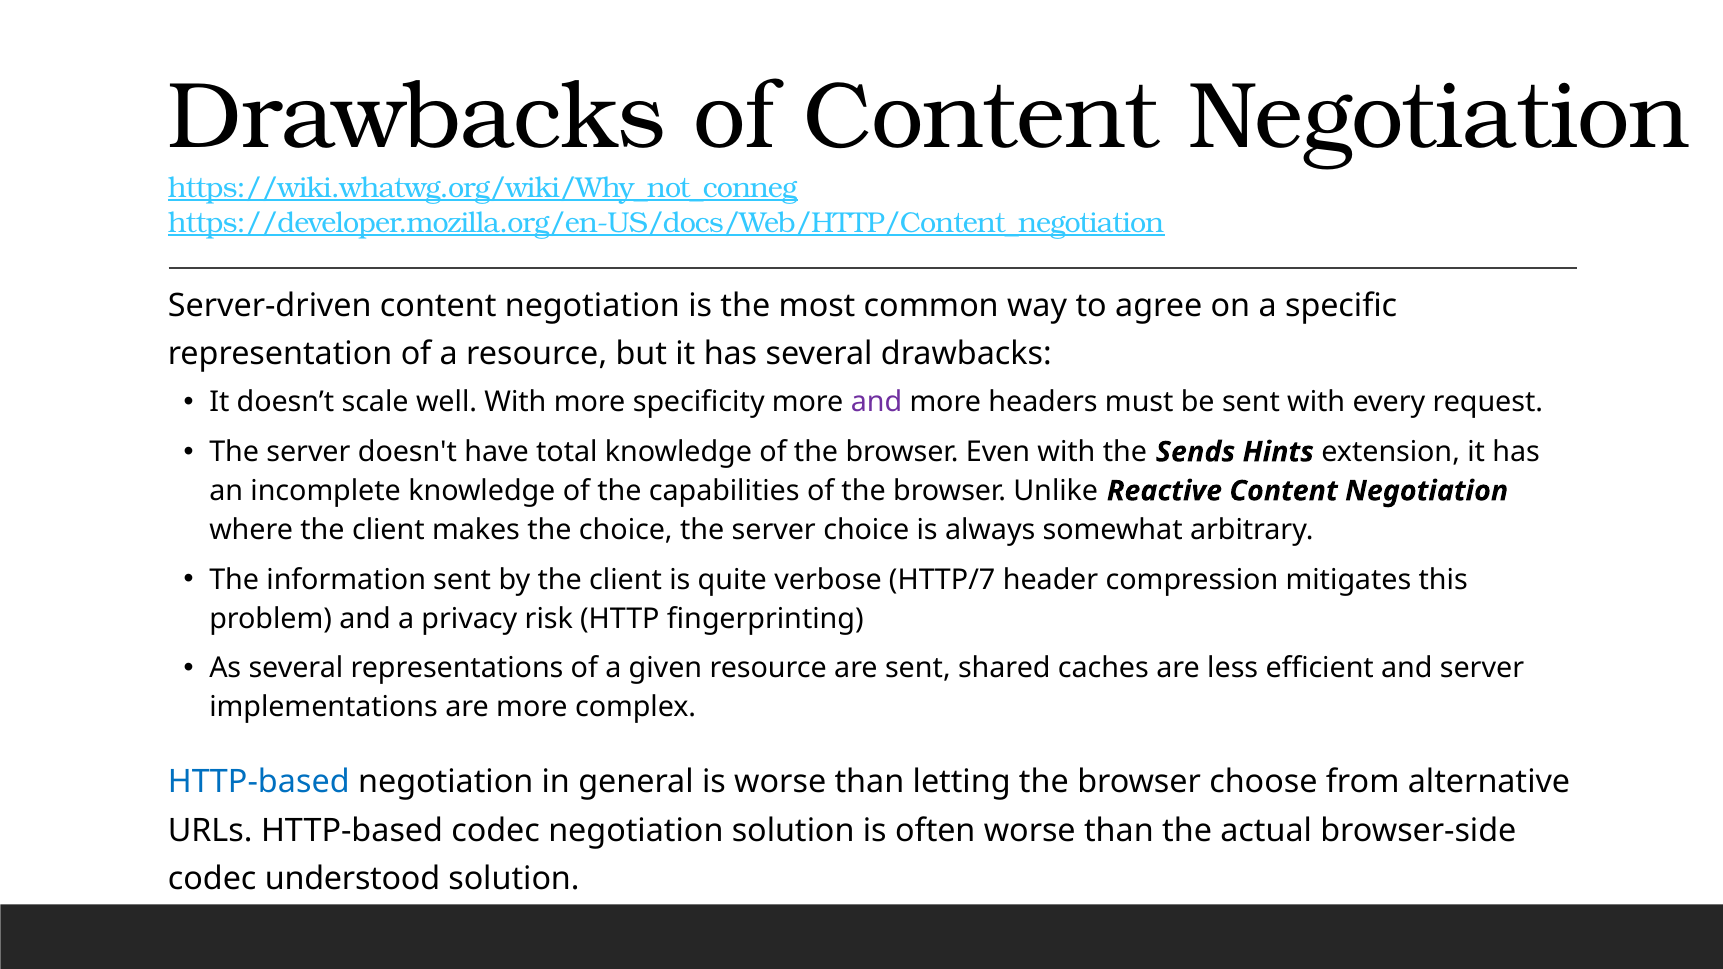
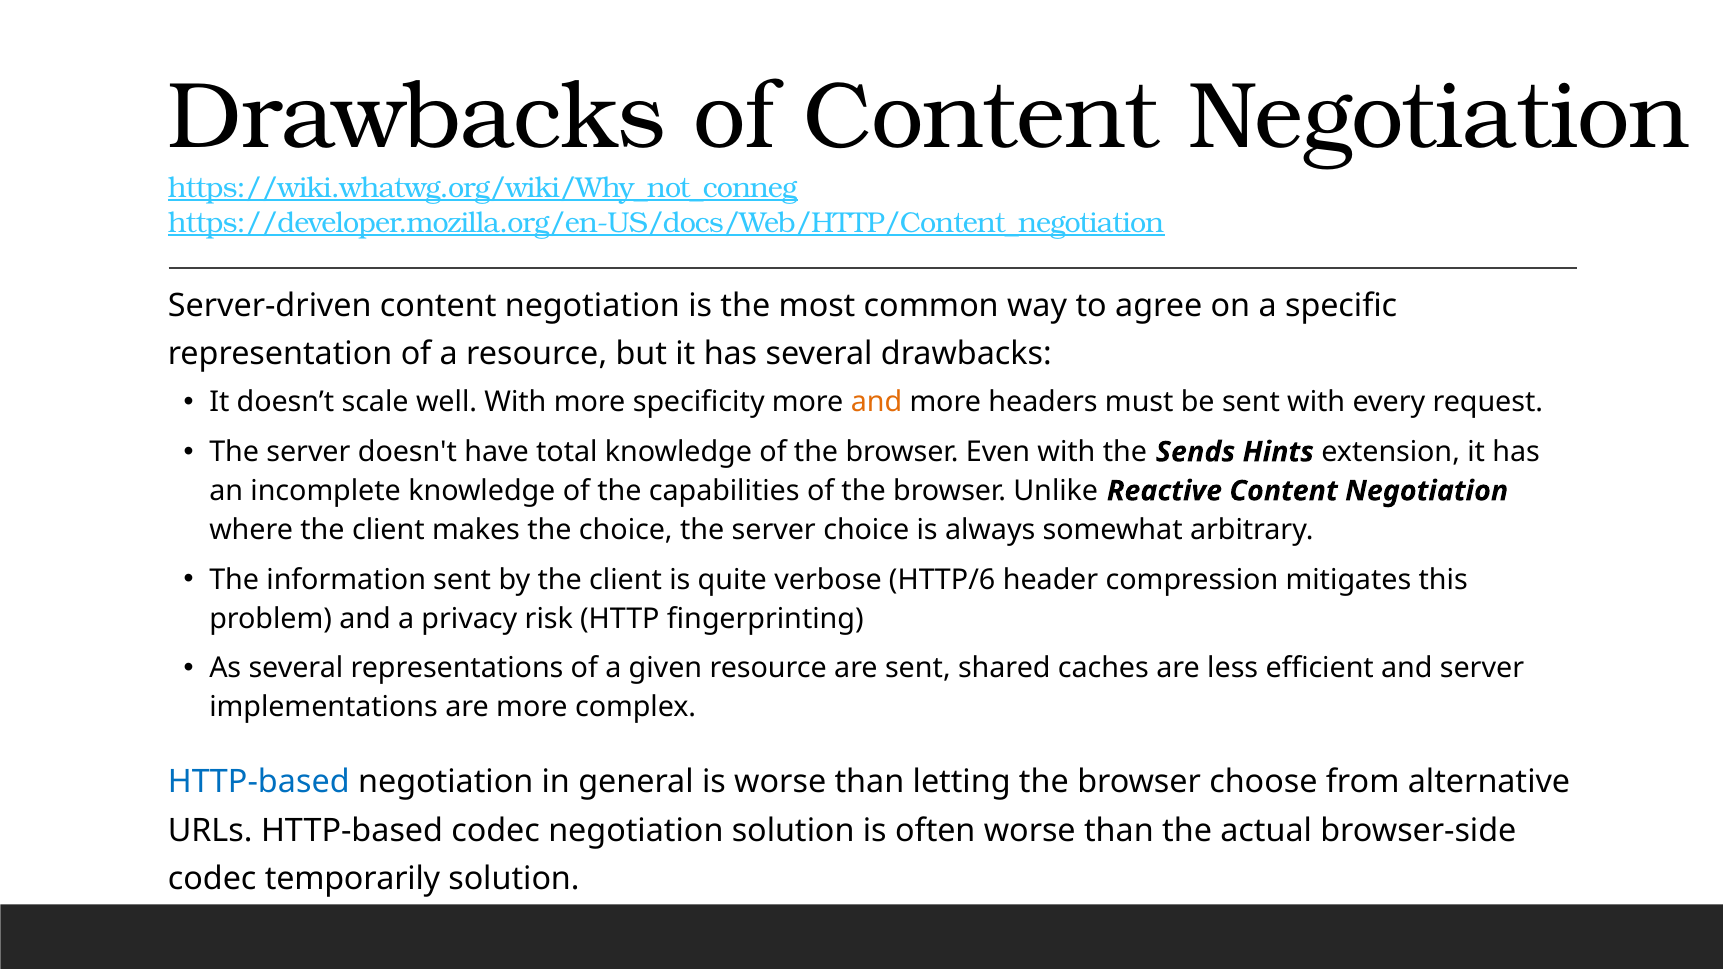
and at (877, 402) colour: purple -> orange
HTTP/7: HTTP/7 -> HTTP/6
understood: understood -> temporarily
